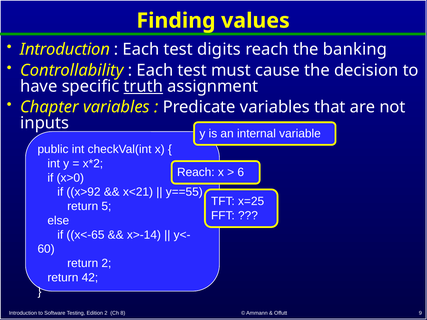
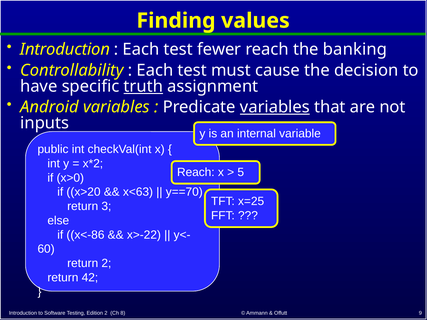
digits: digits -> fewer
Chapter: Chapter -> Android
variables at (275, 107) underline: none -> present
6: 6 -> 5
x>92: x>92 -> x>20
x<21: x<21 -> x<63
y==55: y==55 -> y==70
5: 5 -> 3
x<-65: x<-65 -> x<-86
x>-14: x>-14 -> x>-22
